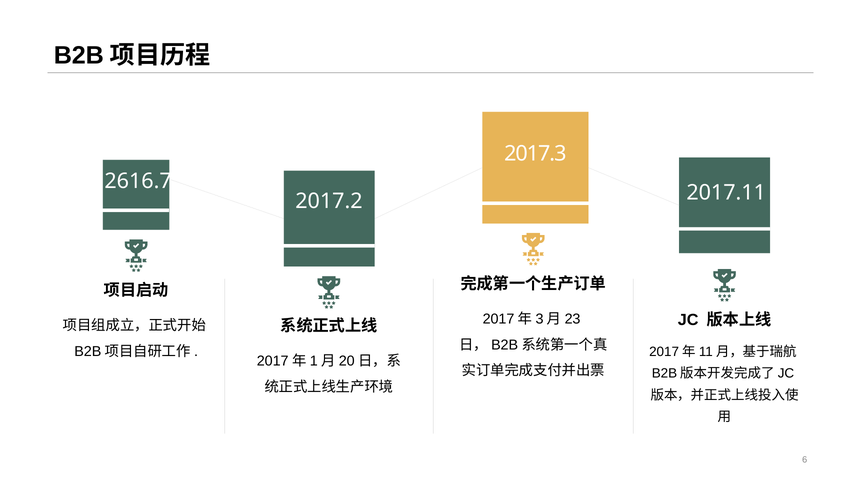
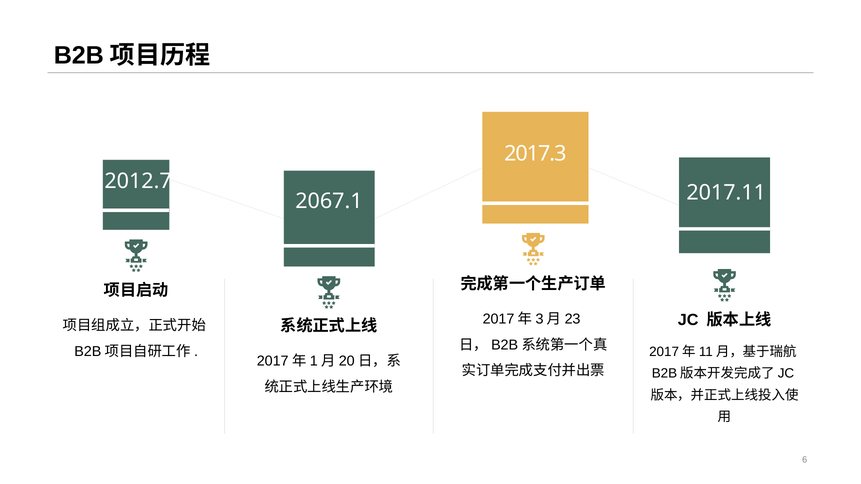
2616.7: 2616.7 -> 2012.7
2017.2: 2017.2 -> 2067.1
